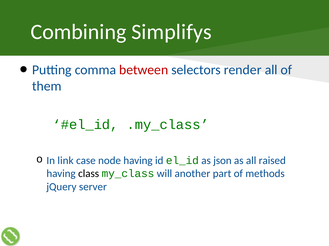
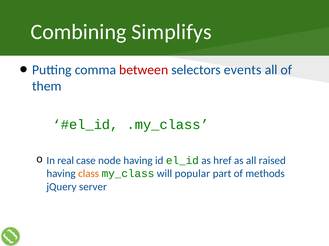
render: render -> events
link: link -> real
json: json -> href
class colour: black -> orange
another: another -> popular
